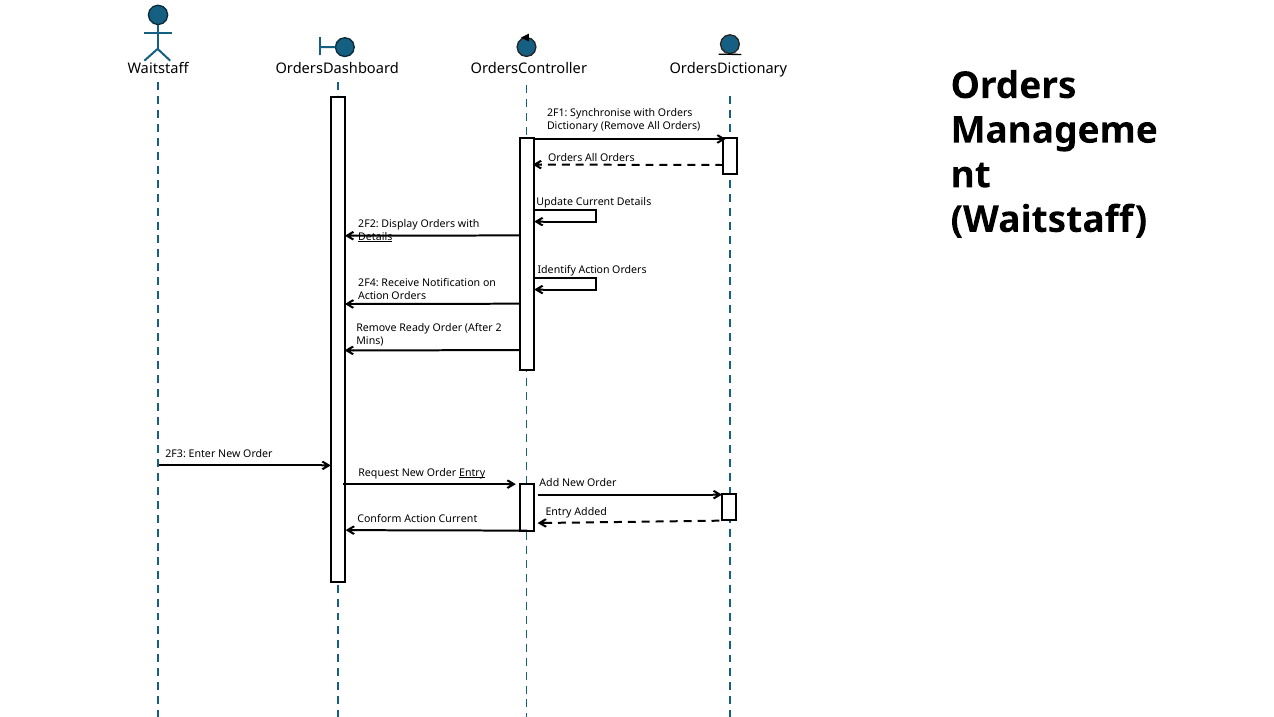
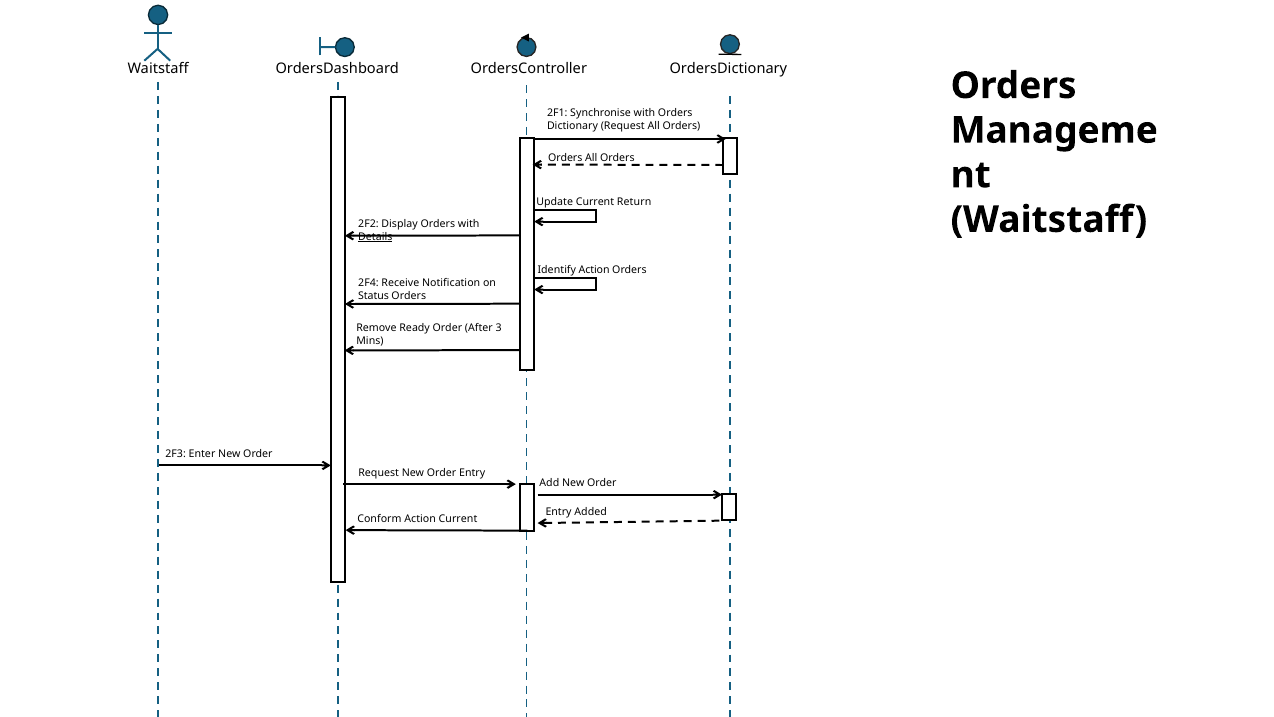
Dictionary Remove: Remove -> Request
Current Details: Details -> Return
Action at (374, 296): Action -> Status
2: 2 -> 3
Entry at (472, 473) underline: present -> none
